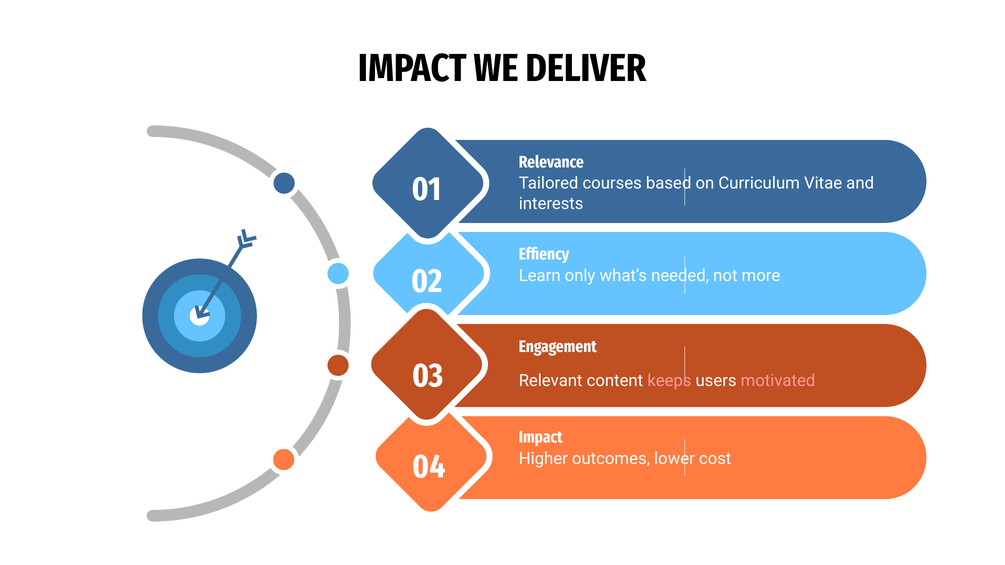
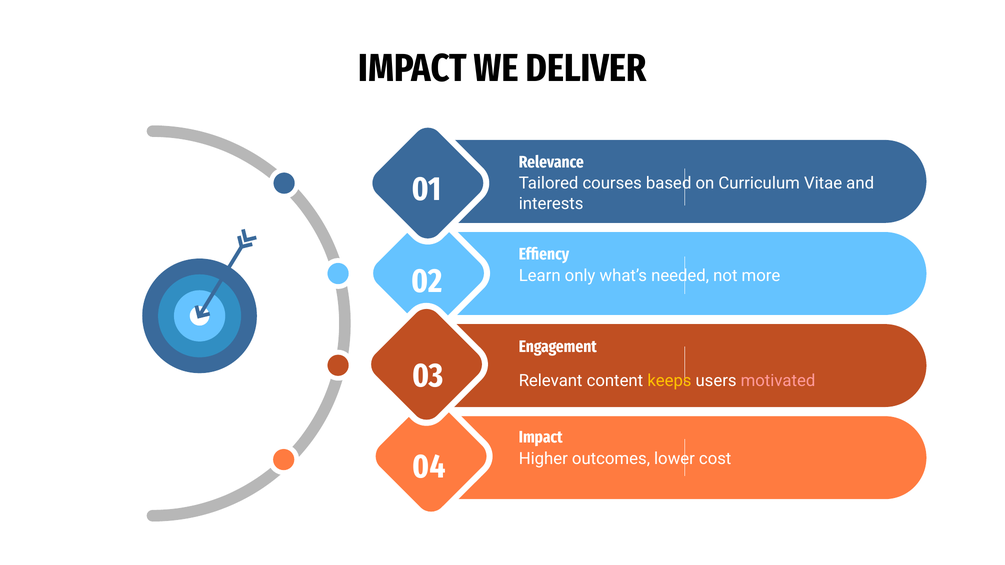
keeps colour: pink -> yellow
